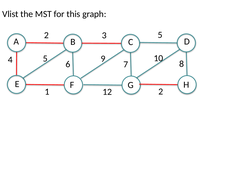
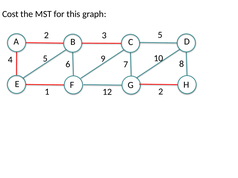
Vlist: Vlist -> Cost
